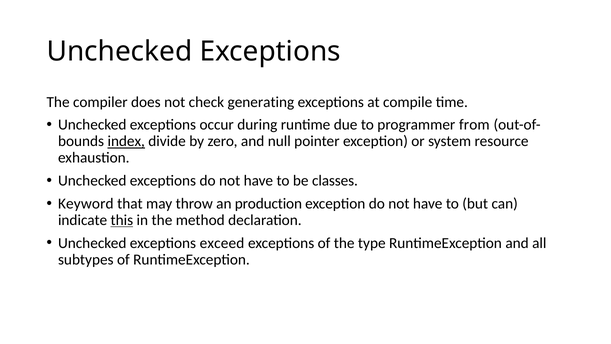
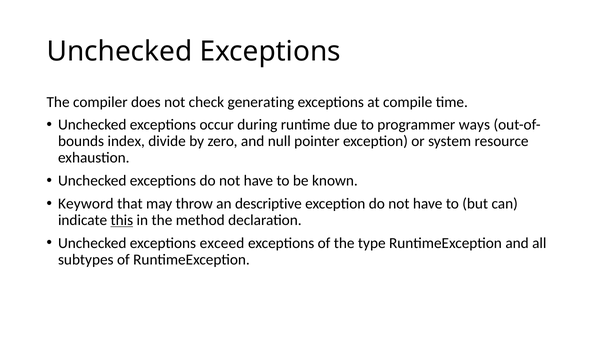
from: from -> ways
index underline: present -> none
classes: classes -> known
production: production -> descriptive
